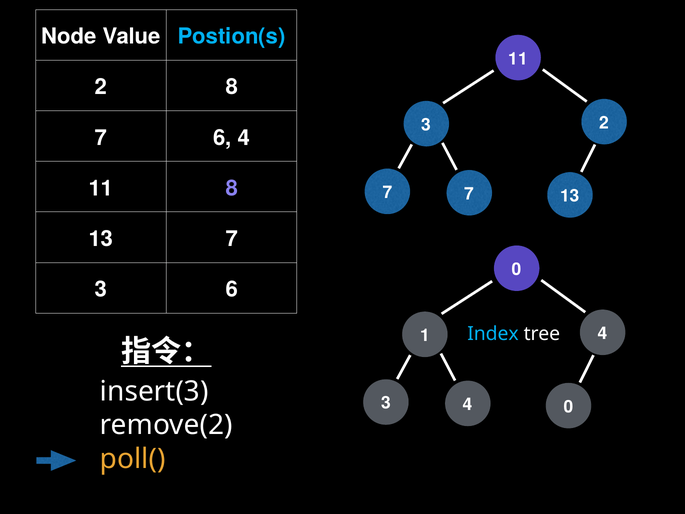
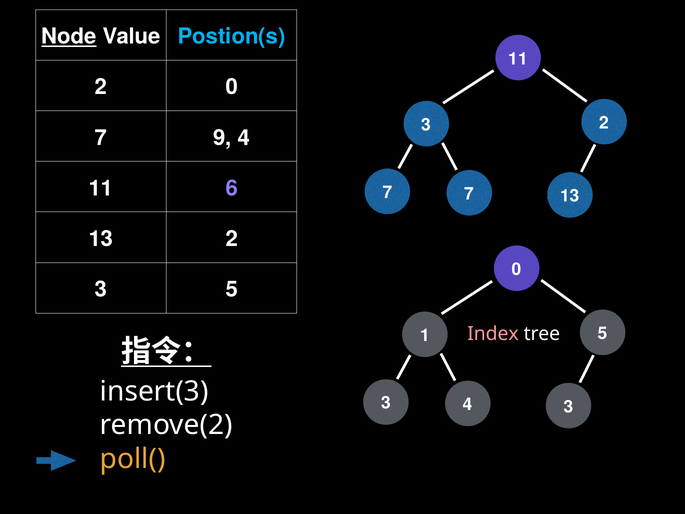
Node underline: none -> present
2 8: 8 -> 0
7 6: 6 -> 9
11 8: 8 -> 6
7 at (232, 239): 7 -> 2
3 6: 6 -> 5
Index colour: light blue -> pink
1 4: 4 -> 5
3 0: 0 -> 3
